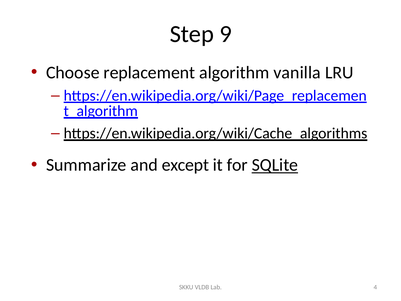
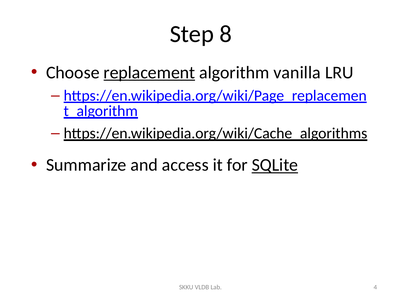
9: 9 -> 8
replacement underline: none -> present
except: except -> access
